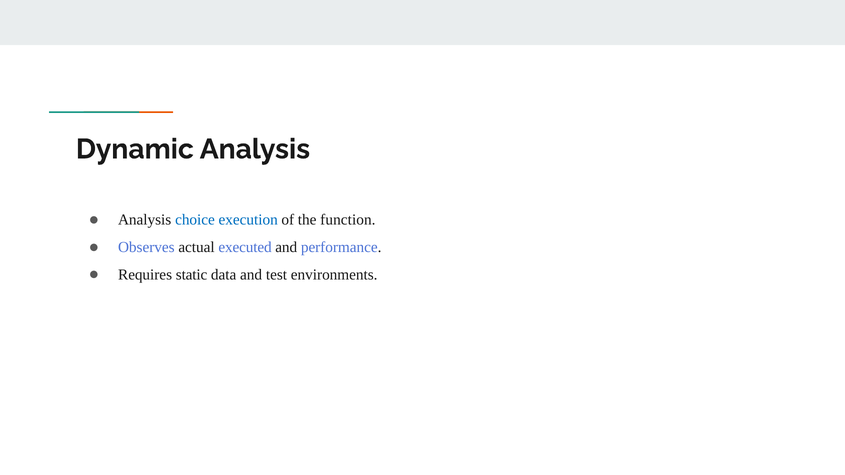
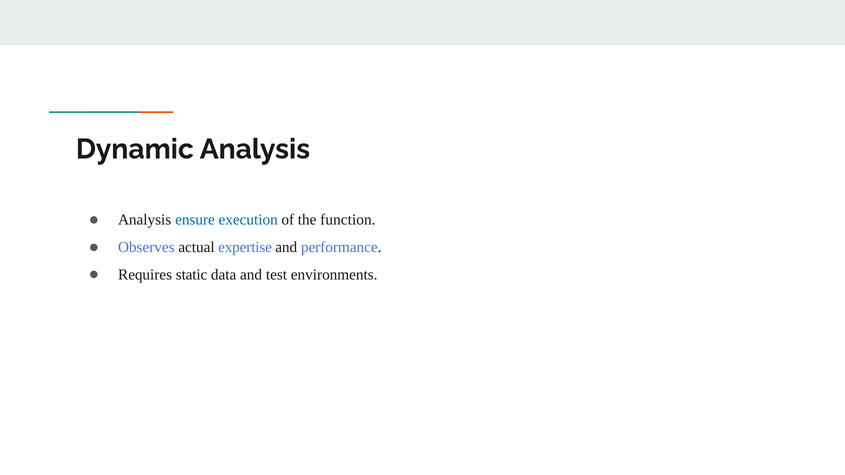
choice: choice -> ensure
executed: executed -> expertise
